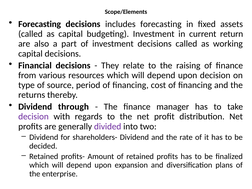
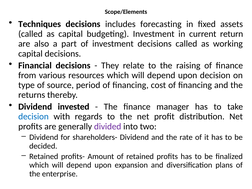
Forecasting at (40, 24): Forecasting -> Techniques
through: through -> invested
decision at (33, 117) colour: purple -> blue
